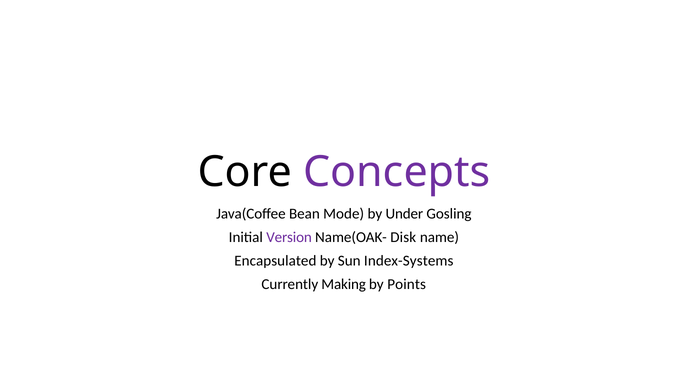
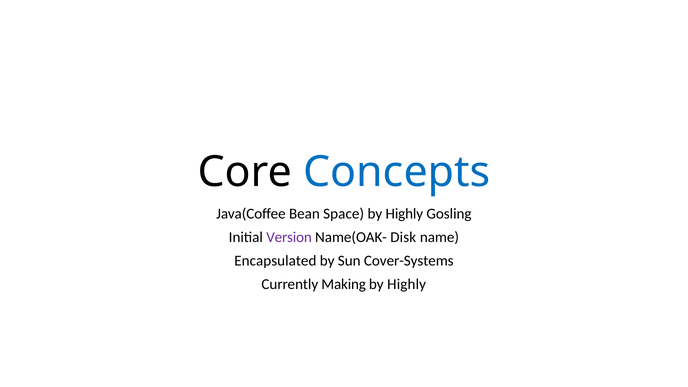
Concepts colour: purple -> blue
Mode: Mode -> Space
Under at (404, 214): Under -> Highly
Index-Systems: Index-Systems -> Cover-Systems
Points at (407, 284): Points -> Highly
